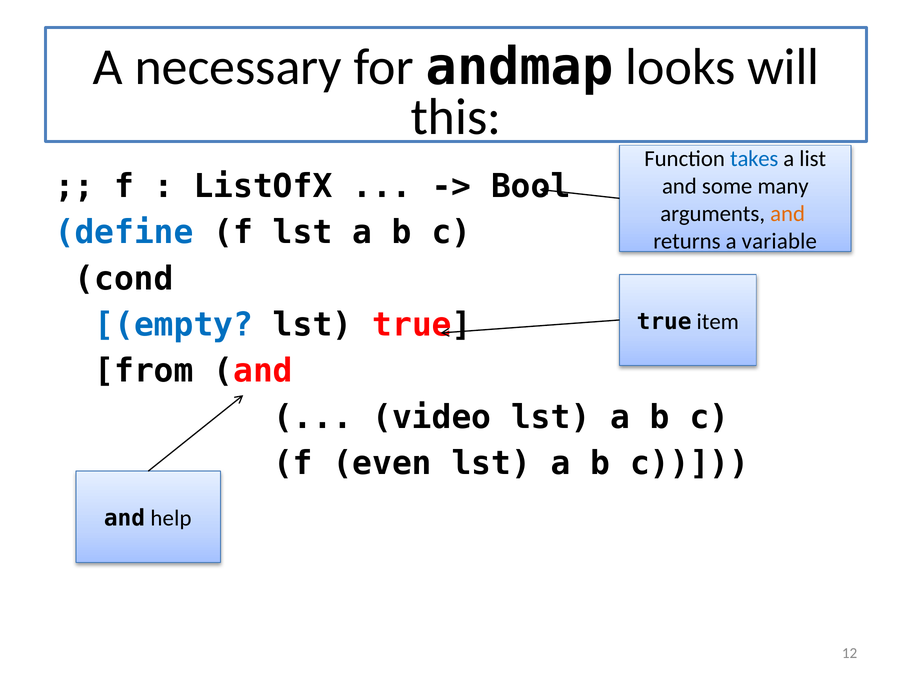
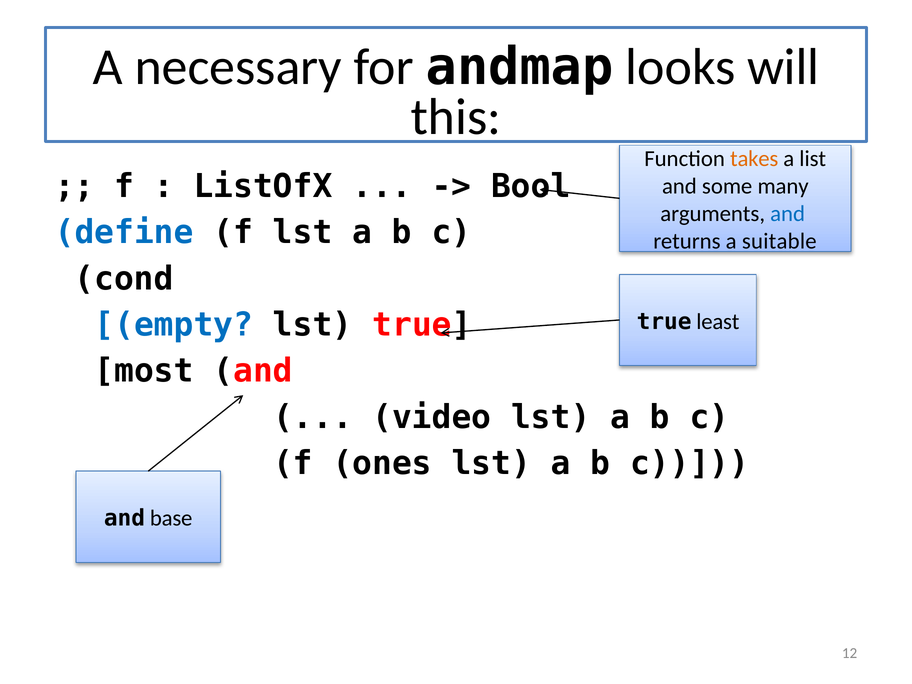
takes colour: blue -> orange
and at (788, 214) colour: orange -> blue
variable: variable -> suitable
item: item -> least
from: from -> most
even: even -> ones
help: help -> base
